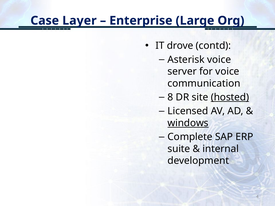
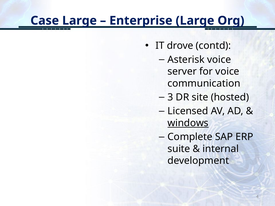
Case Layer: Layer -> Large
8: 8 -> 3
hosted underline: present -> none
